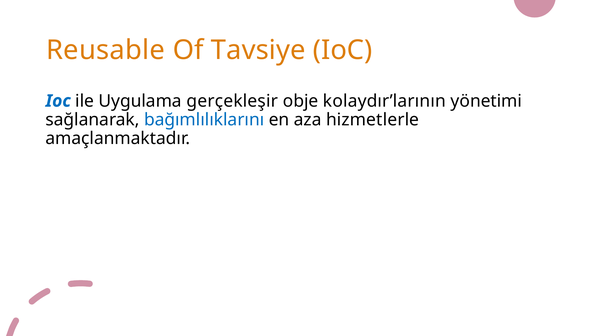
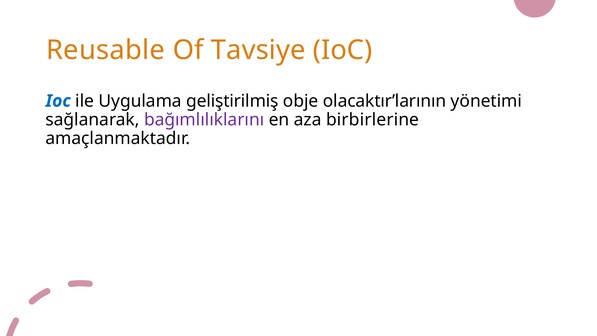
gerçekleşir: gerçekleşir -> geliştirilmiş
kolaydır’larının: kolaydır’larının -> olacaktır’larının
bağımlılıklarını colour: blue -> purple
hizmetlerle: hizmetlerle -> birbirlerine
